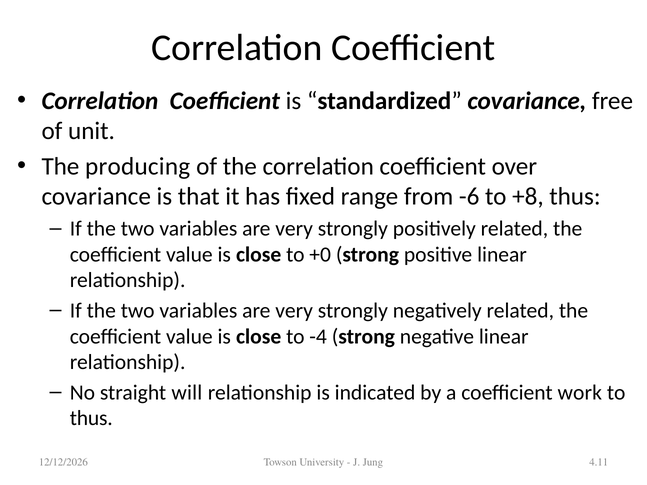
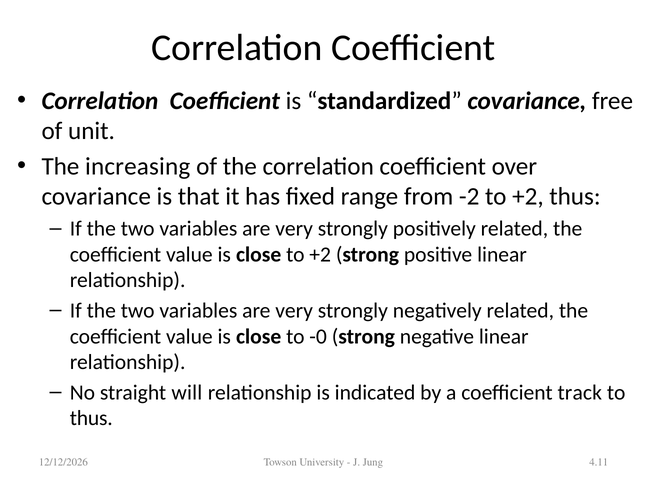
producing: producing -> increasing
-6: -6 -> -2
+8 at (528, 197): +8 -> +2
close to +0: +0 -> +2
-4: -4 -> -0
work: work -> track
